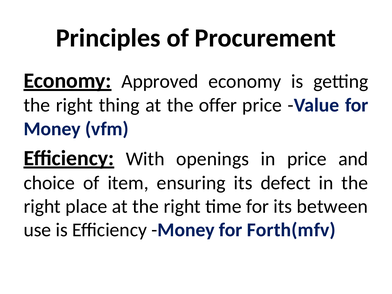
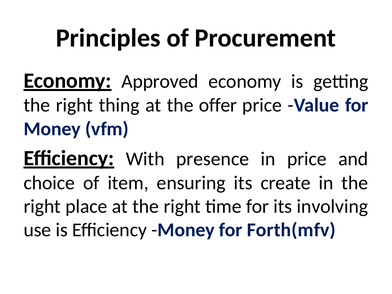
openings: openings -> presence
defect: defect -> create
between: between -> involving
